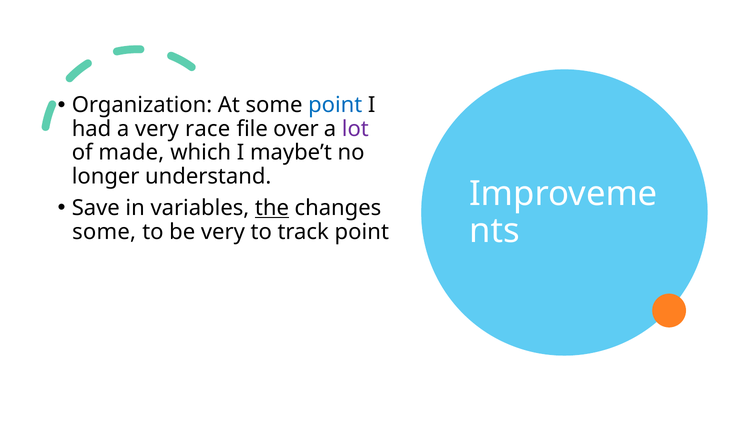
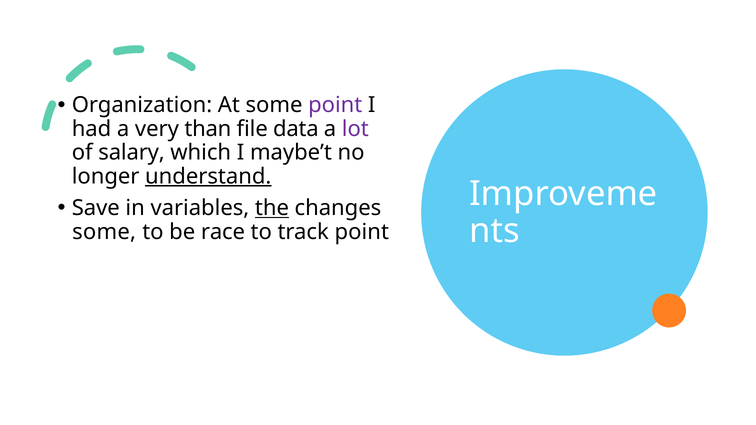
point at (335, 105) colour: blue -> purple
race: race -> than
over: over -> data
made: made -> salary
understand underline: none -> present
be very: very -> race
